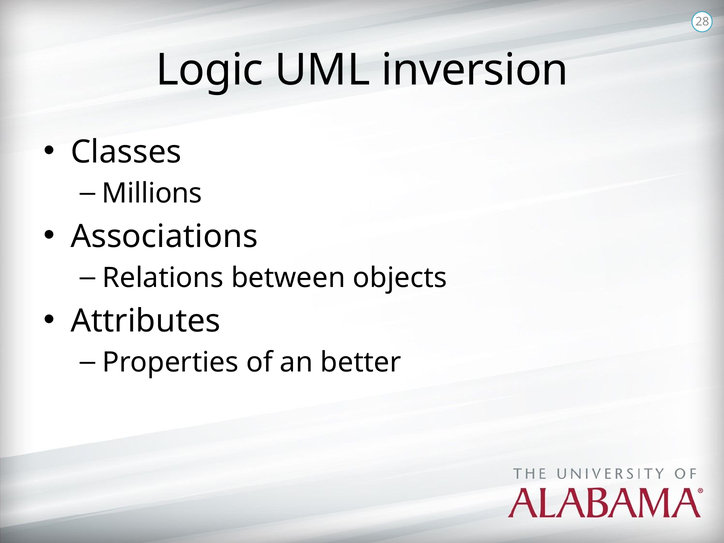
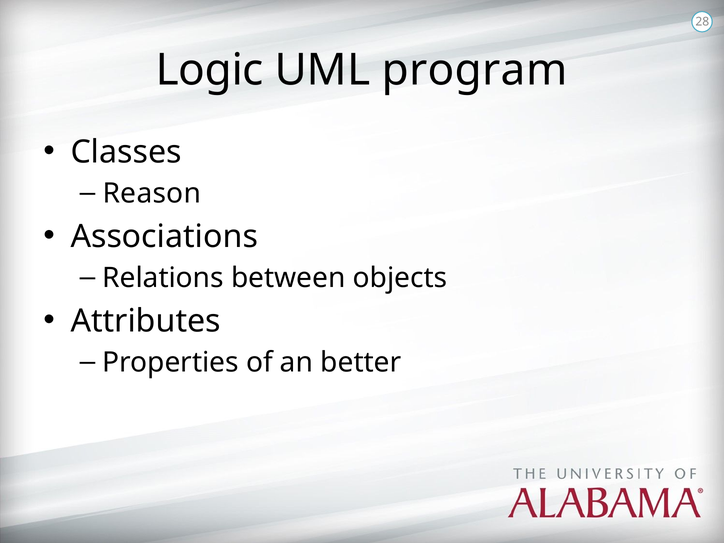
inversion: inversion -> program
Millions: Millions -> Reason
